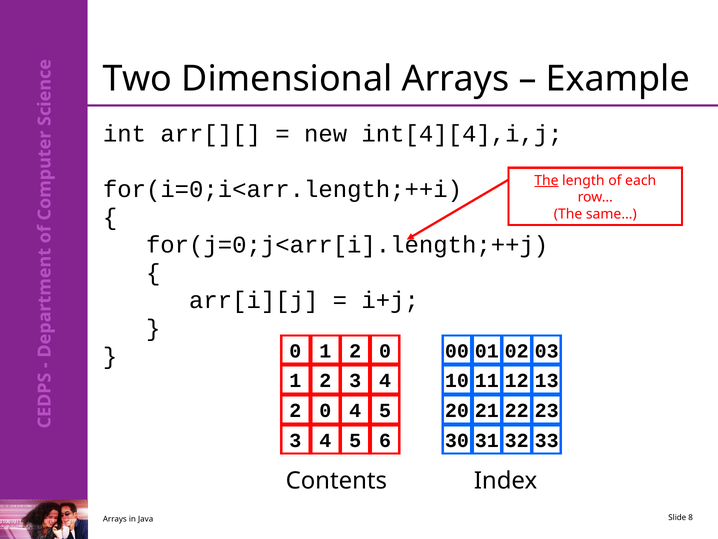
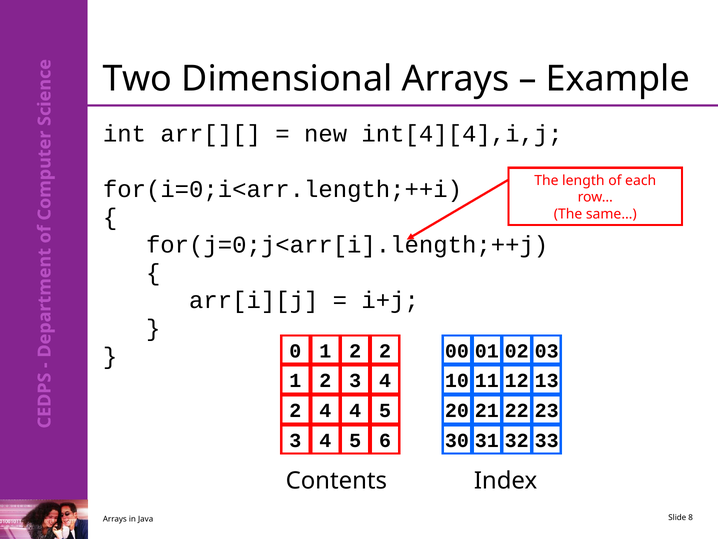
The at (546, 180) underline: present -> none
1 2 0: 0 -> 2
0 at (325, 410): 0 -> 4
